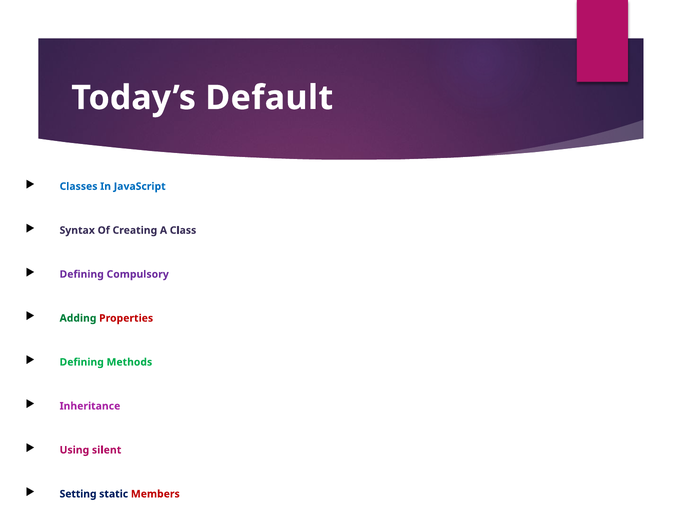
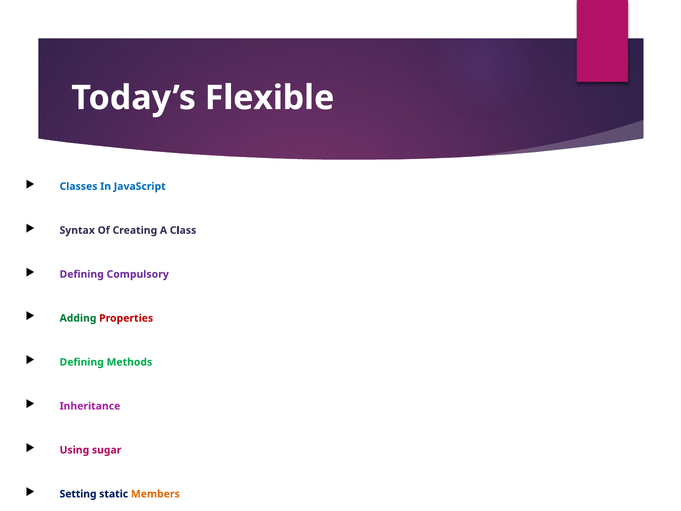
Default: Default -> Flexible
silent: silent -> sugar
Members colour: red -> orange
